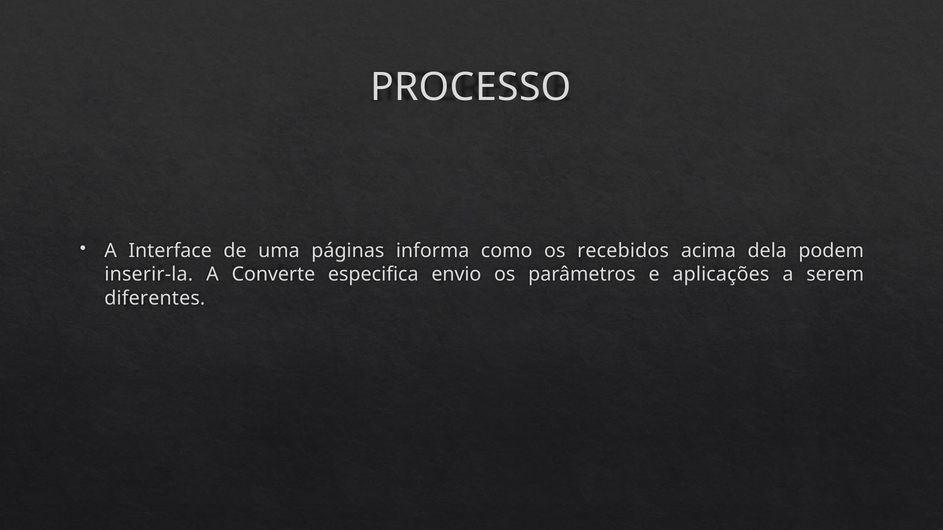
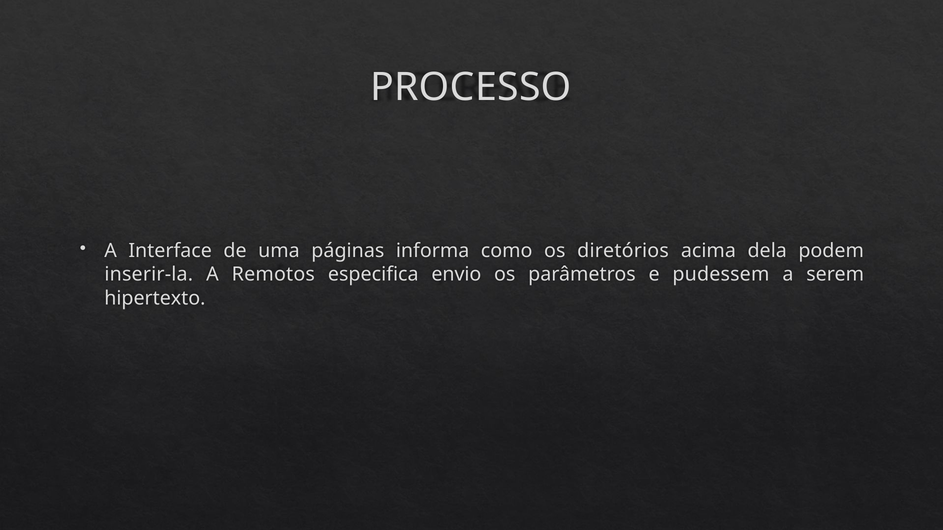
recebidos: recebidos -> diretórios
Converte: Converte -> Remotos
aplicações: aplicações -> pudessem
diferentes: diferentes -> hipertexto
